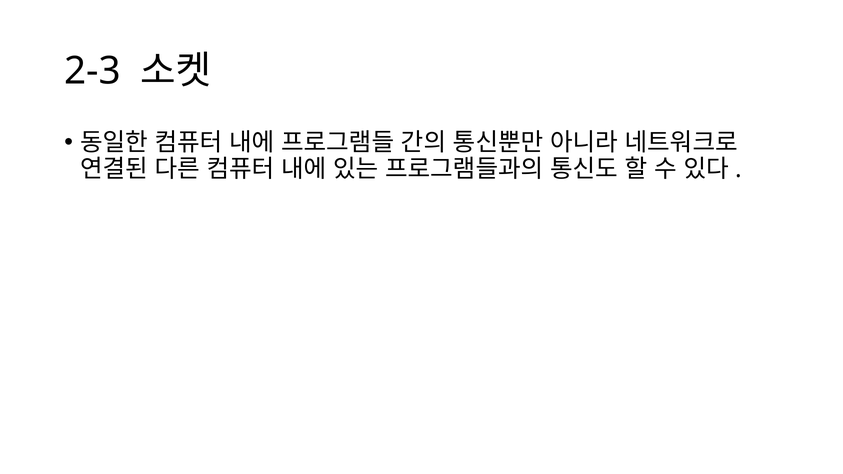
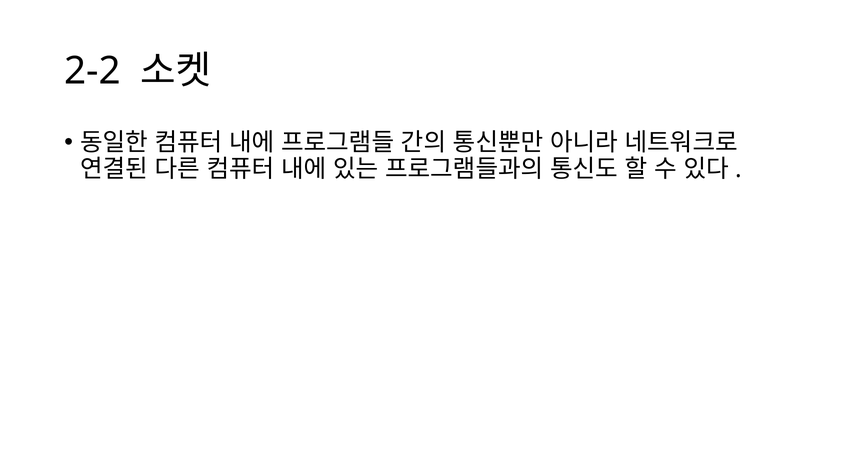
2-3: 2-3 -> 2-2
